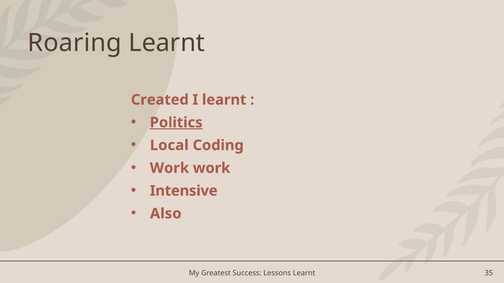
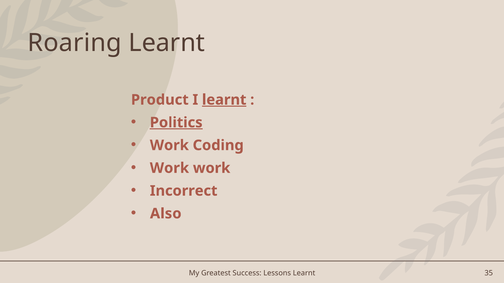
Created: Created -> Product
learnt at (224, 100) underline: none -> present
Local at (169, 146): Local -> Work
Intensive: Intensive -> Incorrect
